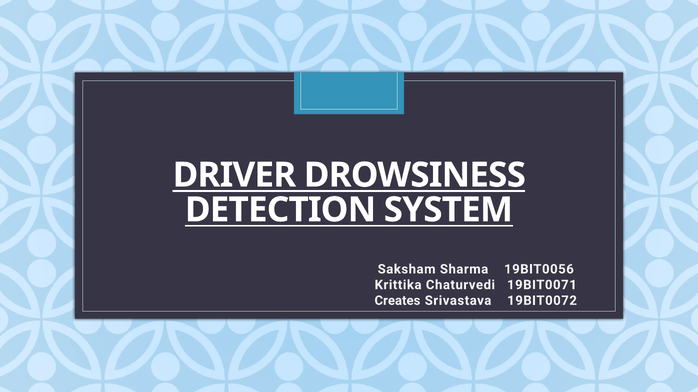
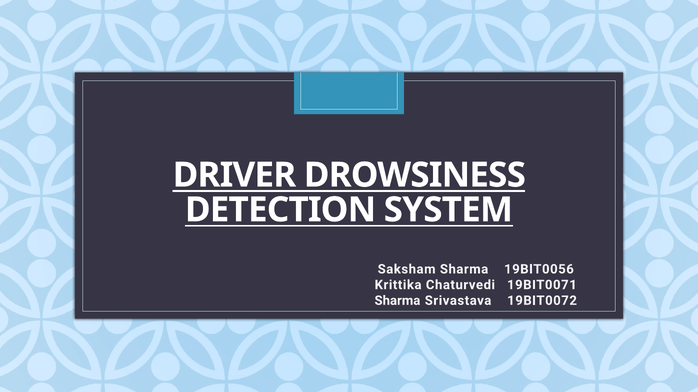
Creates at (397, 301): Creates -> Sharma
